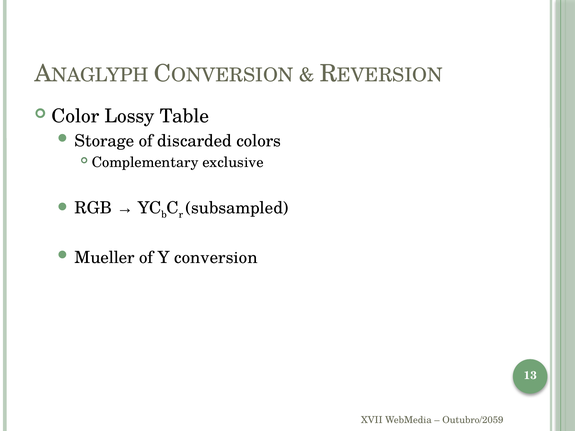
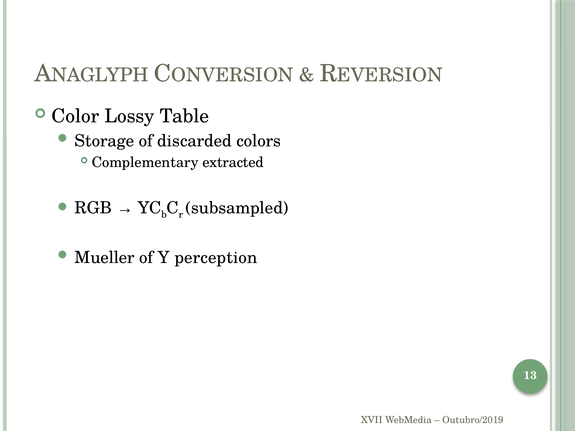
exclusive: exclusive -> extracted
conversion: conversion -> perception
Outubro/2059: Outubro/2059 -> Outubro/2019
